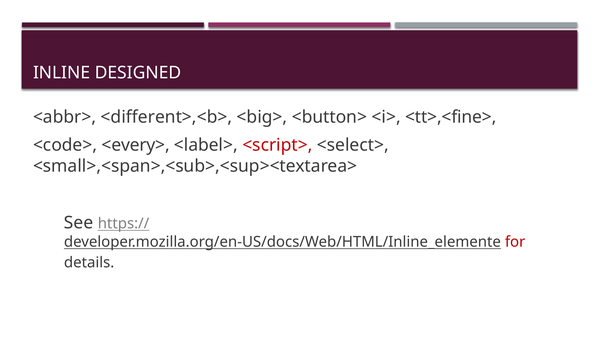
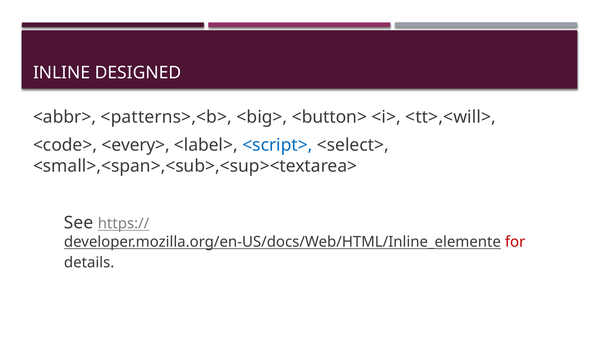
<different>,<b>: <different>,<b> -> <patterns>,<b>
<tt>,<fine>: <tt>,<fine> -> <tt>,<will>
<script> colour: red -> blue
